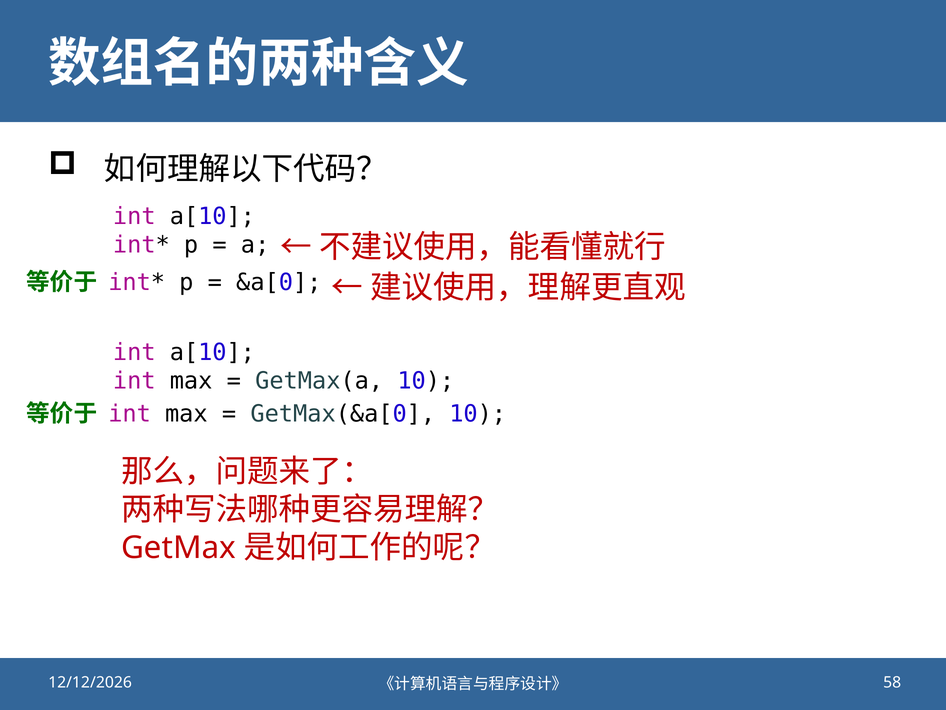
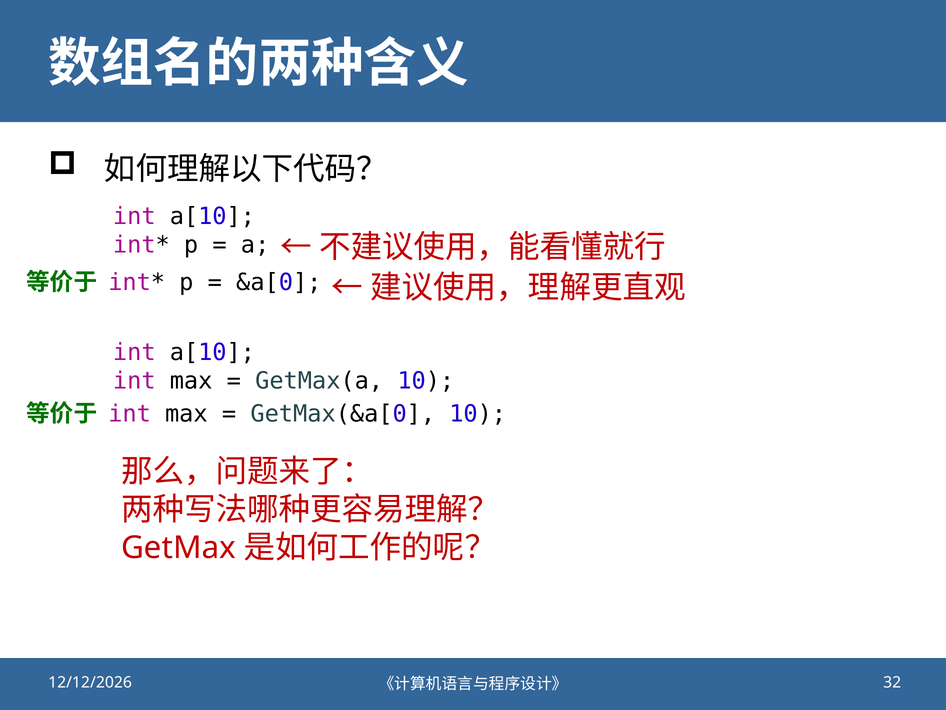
58: 58 -> 32
